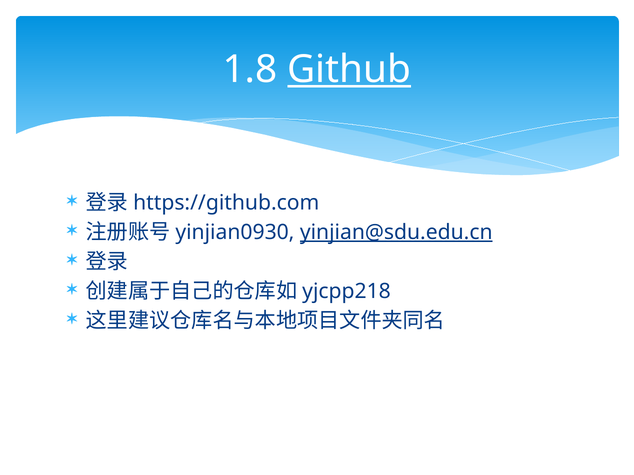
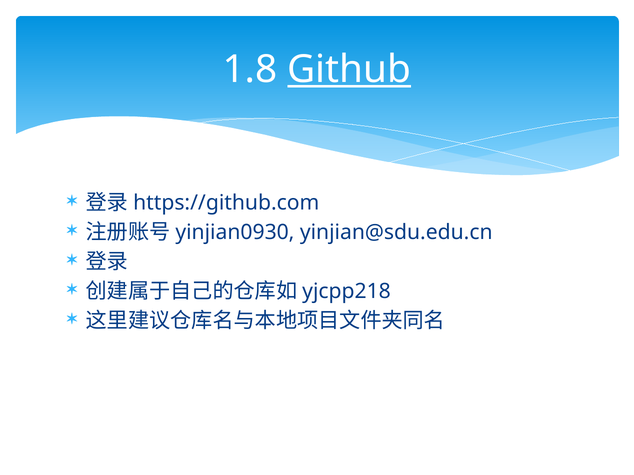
yinjian@sdu.edu.cn underline: present -> none
